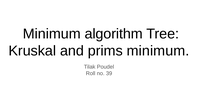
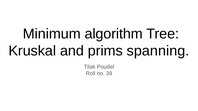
prims minimum: minimum -> spanning
